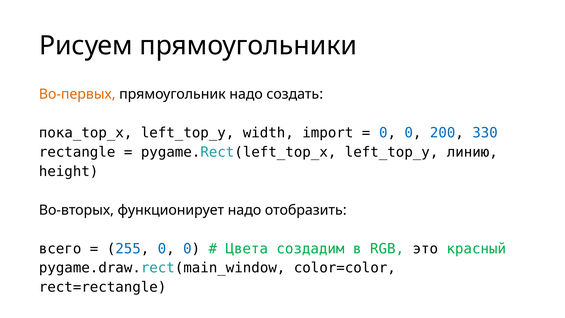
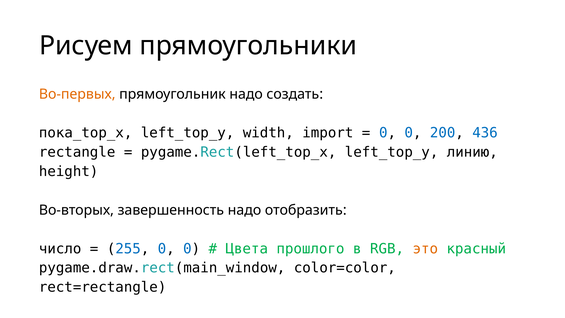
330: 330 -> 436
функционирует: функционирует -> завершенность
всего: всего -> число
создадим: создадим -> прошлого
это colour: black -> orange
